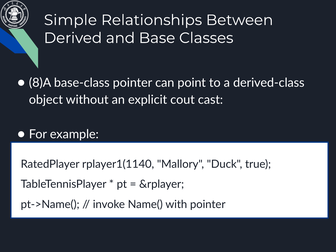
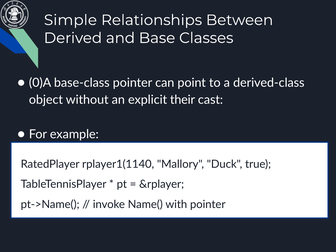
8)A: 8)A -> 0)A
cout: cout -> their
